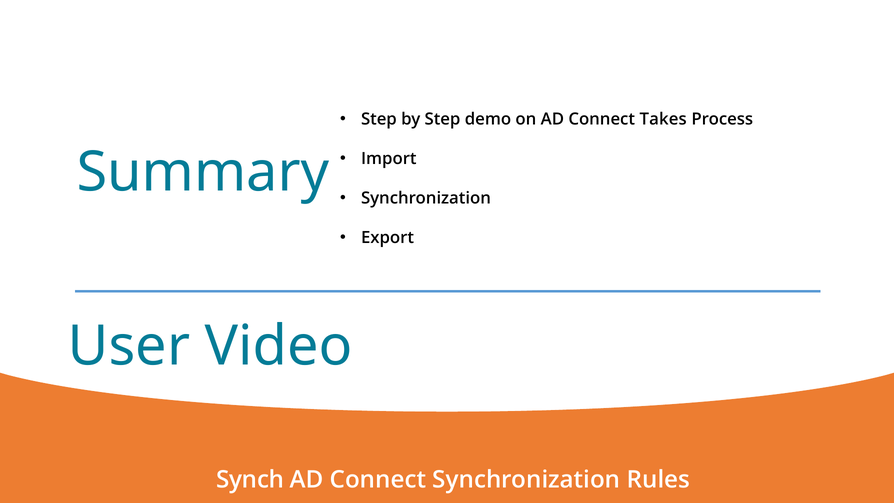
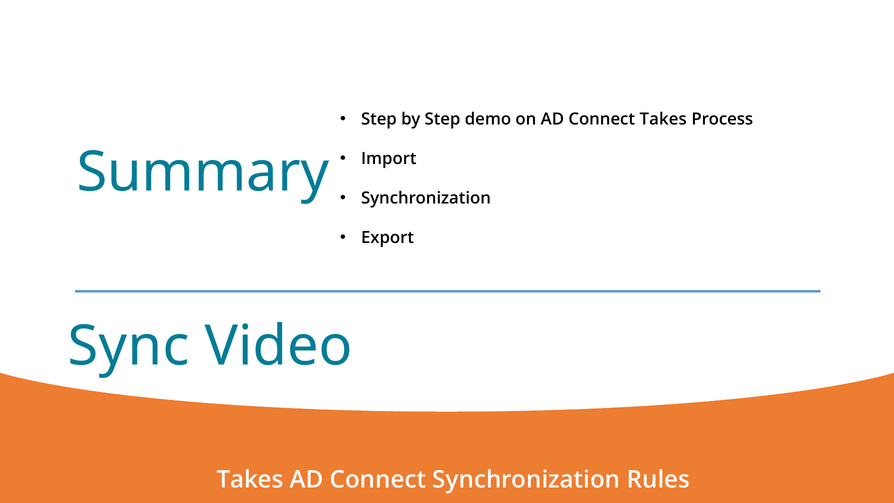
User: User -> Sync
Synch at (250, 479): Synch -> Takes
